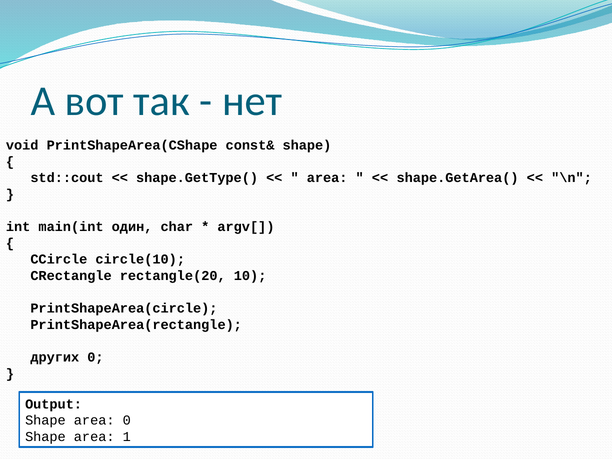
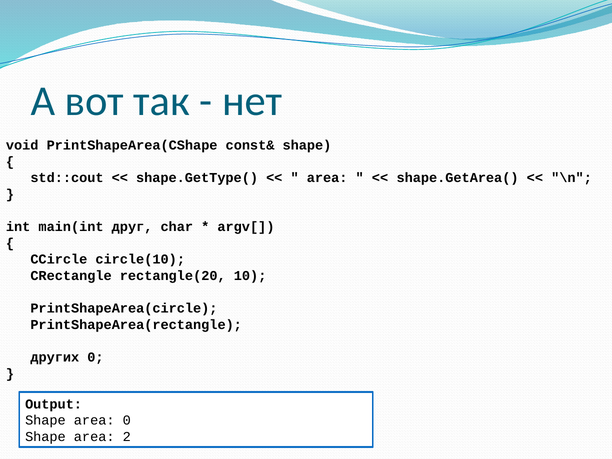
один: один -> друг
1: 1 -> 2
